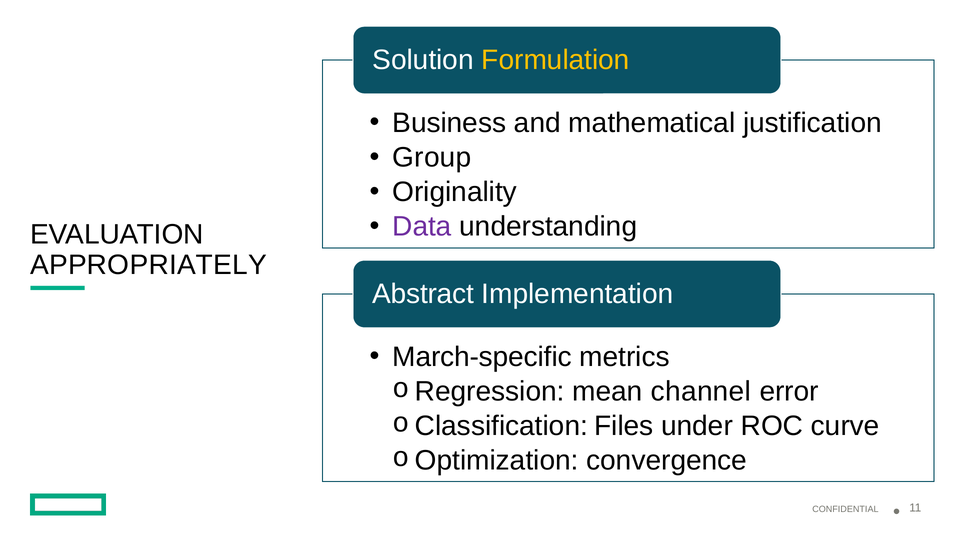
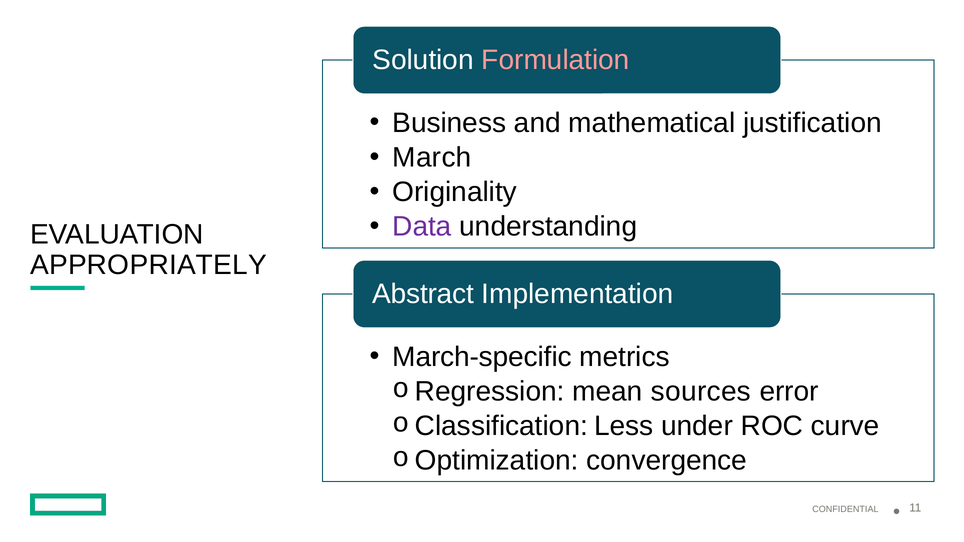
Formulation colour: yellow -> pink
Group: Group -> March
channel: channel -> sources
Files: Files -> Less
